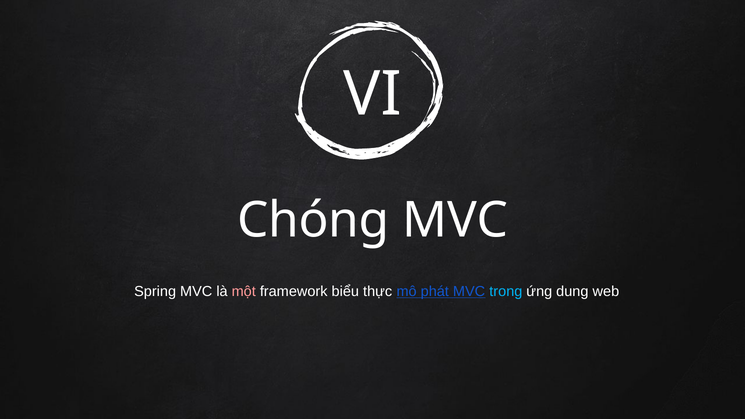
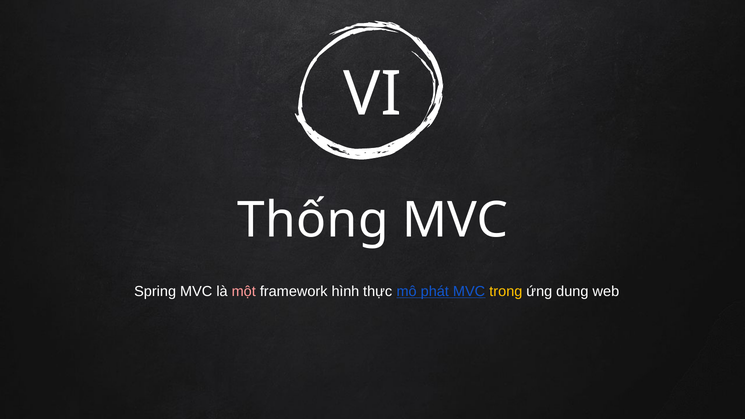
Chóng: Chóng -> Thống
biểu: biểu -> hình
trong colour: light blue -> yellow
